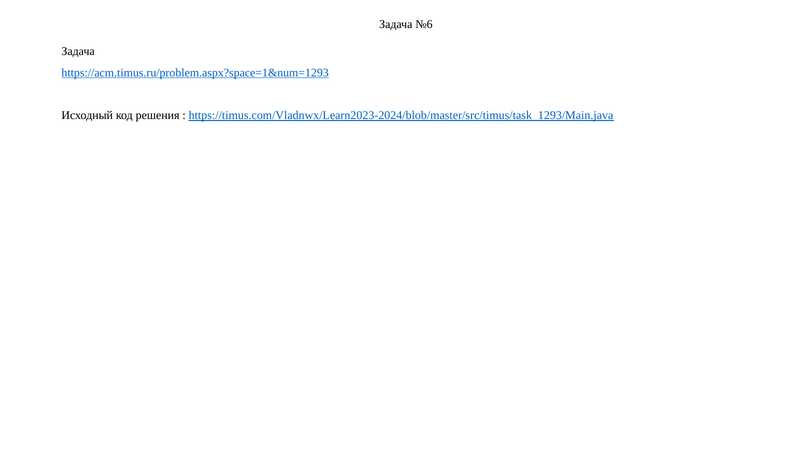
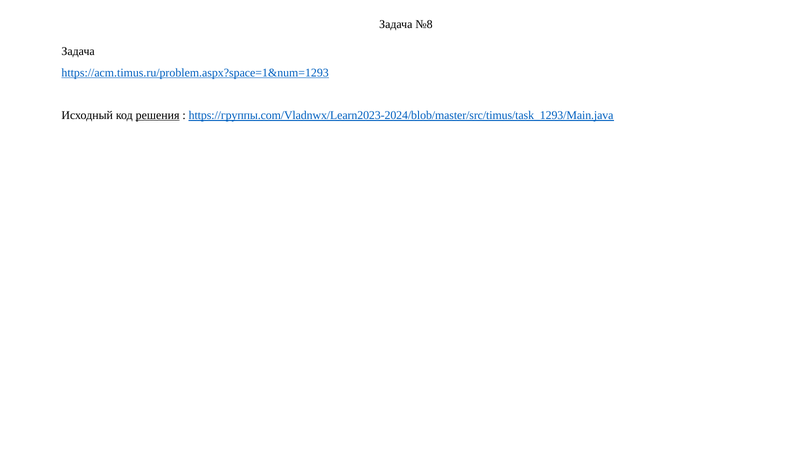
№6: №6 -> №8
решения underline: none -> present
https://timus.com/Vladnwx/Learn2023-2024/blob/master/src/timus/task_1293/Main.java: https://timus.com/Vladnwx/Learn2023-2024/blob/master/src/timus/task_1293/Main.java -> https://группы.com/Vladnwx/Learn2023-2024/blob/master/src/timus/task_1293/Main.java
